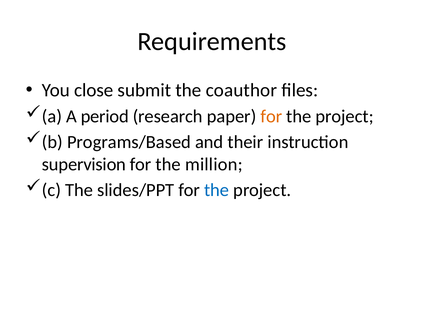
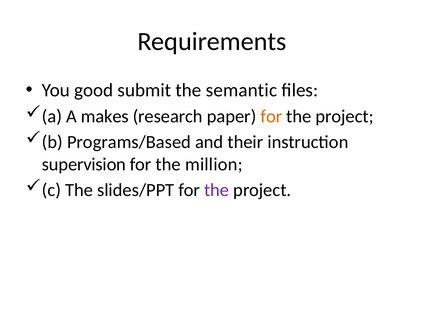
close: close -> good
coauthor: coauthor -> semantic
period: period -> makes
the at (217, 190) colour: blue -> purple
